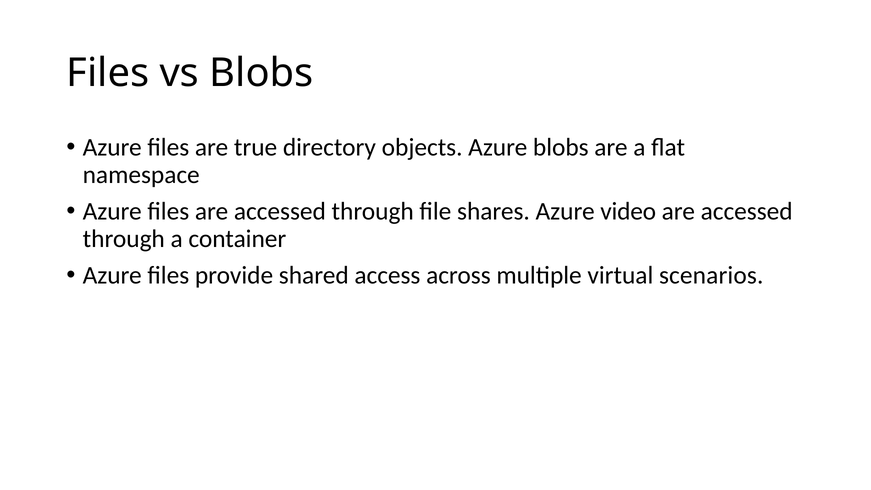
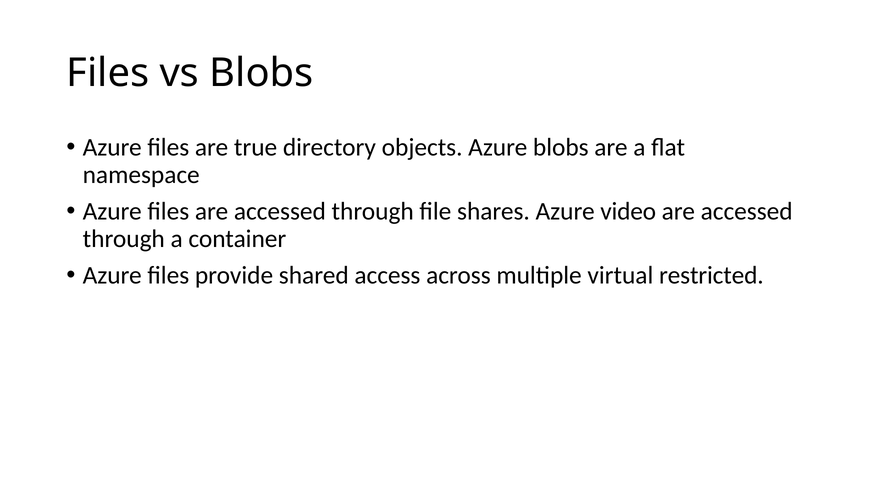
scenarios: scenarios -> restricted
